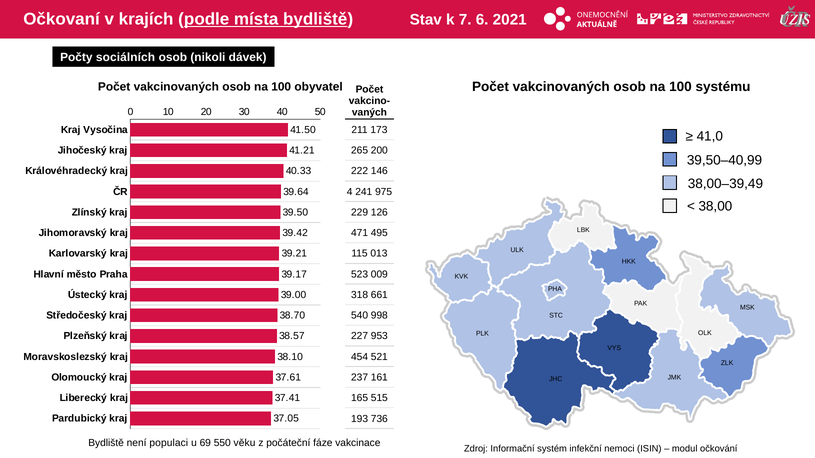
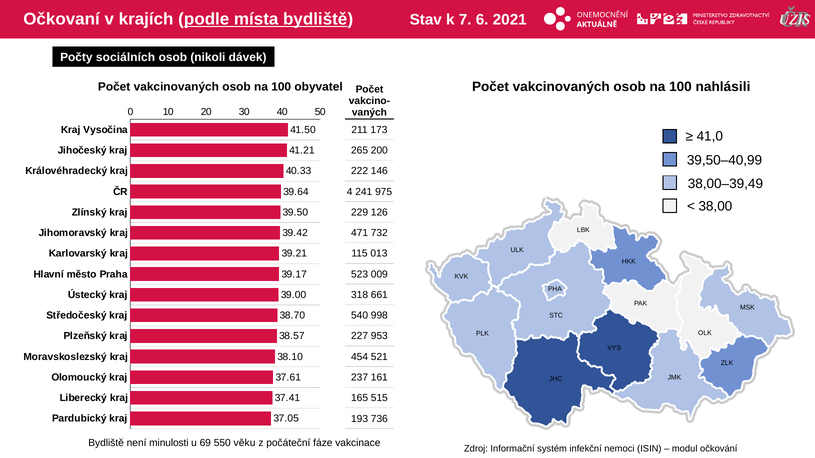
systému: systému -> nahlásili
495: 495 -> 732
populaci: populaci -> minulosti
